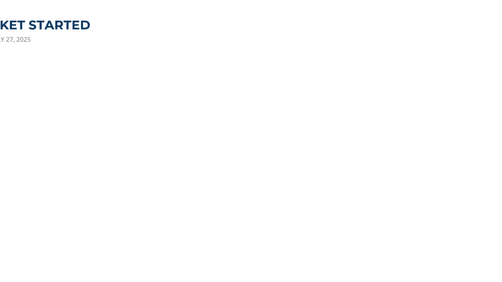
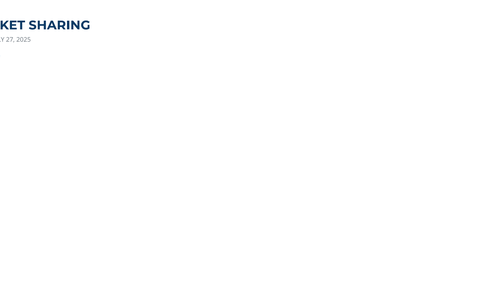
STARTED: STARTED -> SHARING
